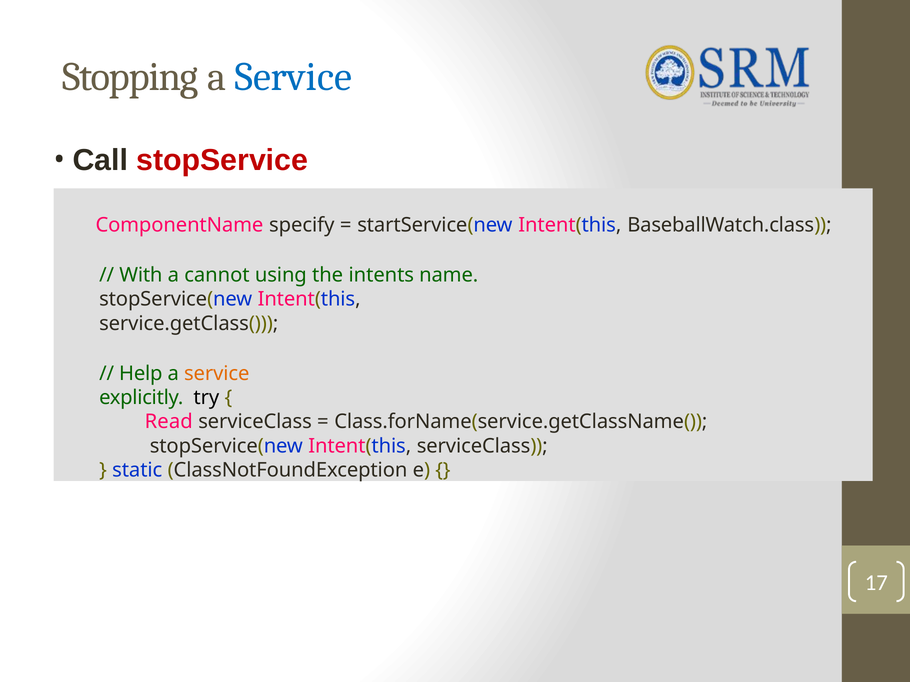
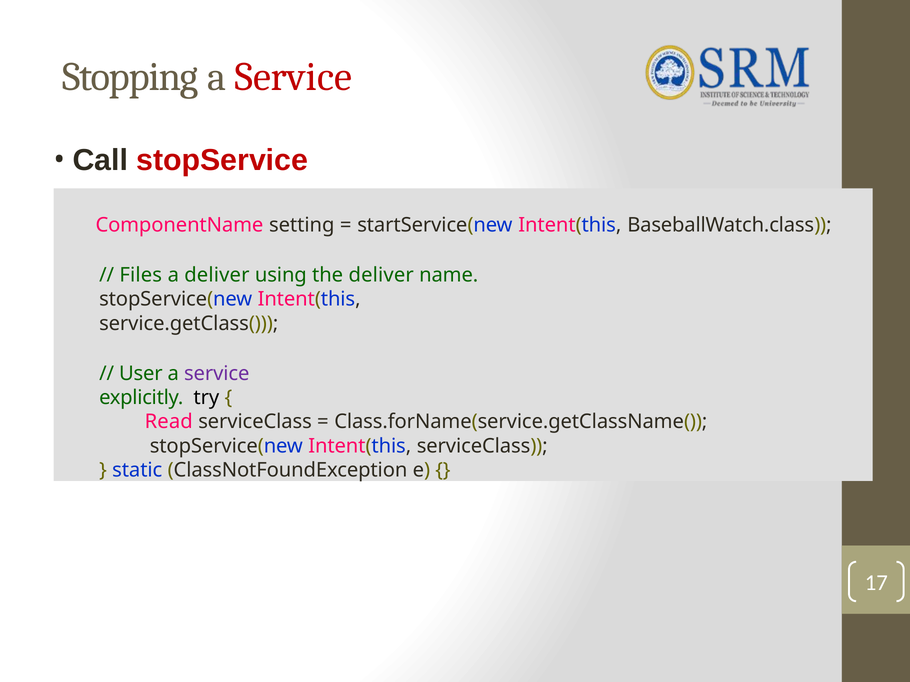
Service at (293, 77) colour: blue -> red
specify: specify -> setting
With: With -> Files
a cannot: cannot -> deliver
the intents: intents -> deliver
Help: Help -> User
service at (217, 374) colour: orange -> purple
